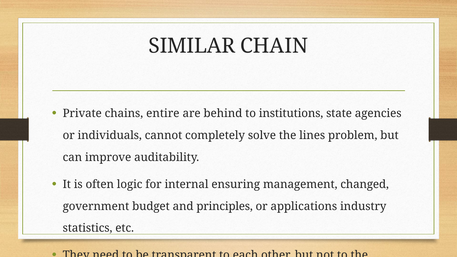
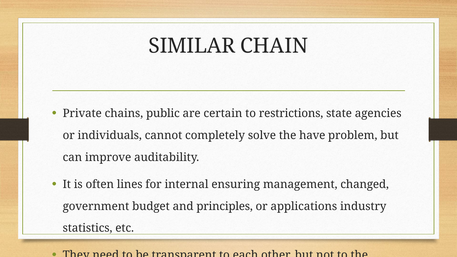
chains entire: entire -> public
behind: behind -> certain
institutions: institutions -> restrictions
lines: lines -> have
logic: logic -> lines
